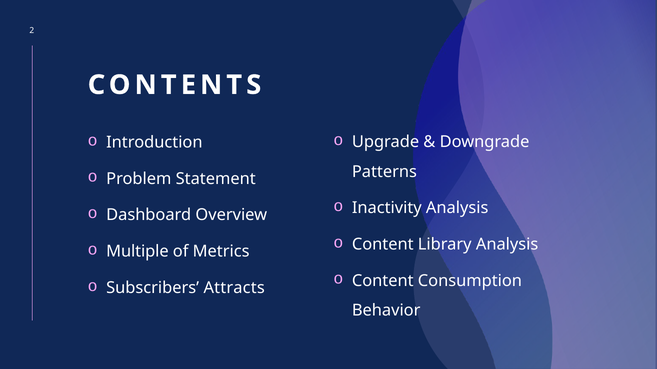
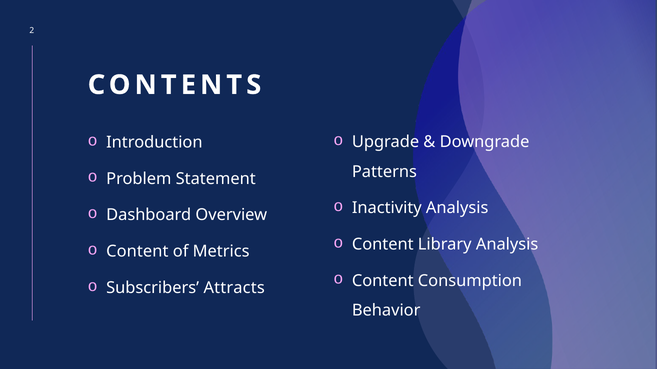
Multiple at (137, 252): Multiple -> Content
